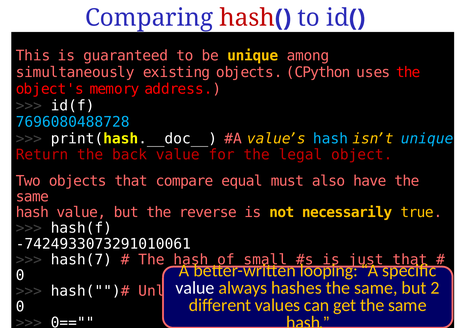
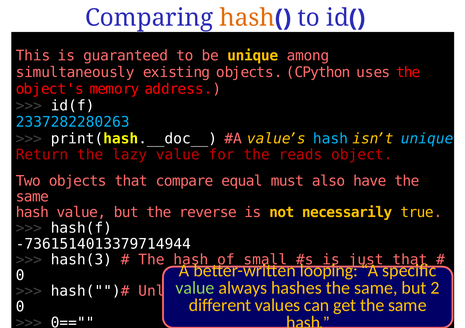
hash at (247, 18) colour: red -> orange
7696080488728: 7696080488728 -> 2337282280263
back: back -> lazy
legal: legal -> reads
-7424933073291010061: -7424933073291010061 -> -7361514013379714944
hash(7: hash(7 -> hash(3
value at (195, 287) colour: white -> light green
